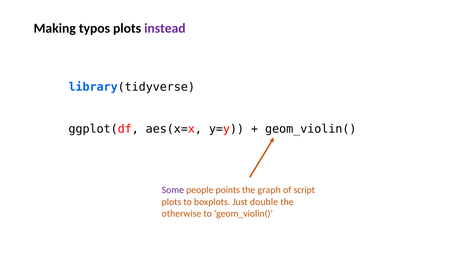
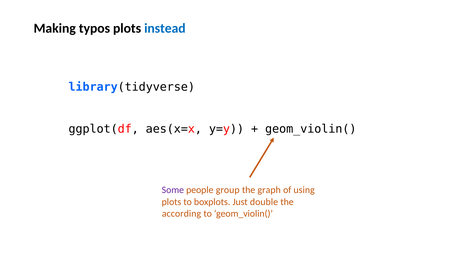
instead colour: purple -> blue
points: points -> group
script: script -> using
otherwise: otherwise -> according
